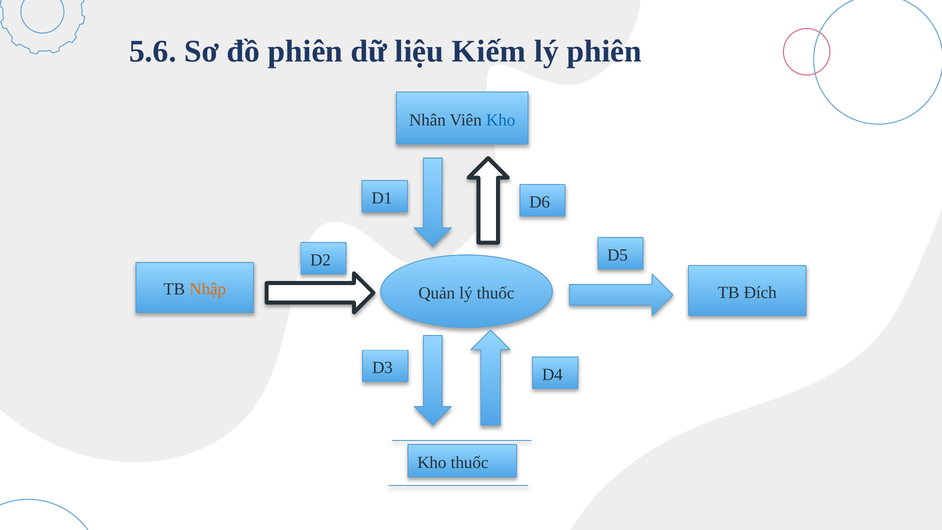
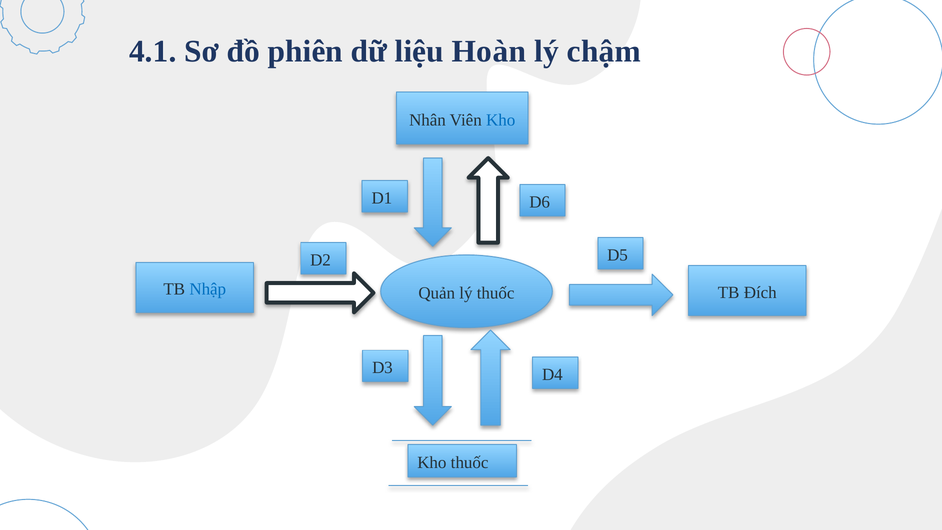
5.6: 5.6 -> 4.1
Kiếm: Kiếm -> Hoàn
lý phiên: phiên -> chậm
Nhập colour: orange -> blue
